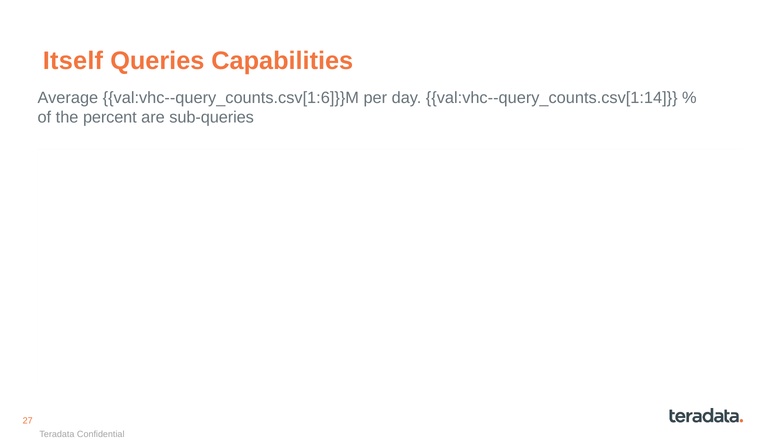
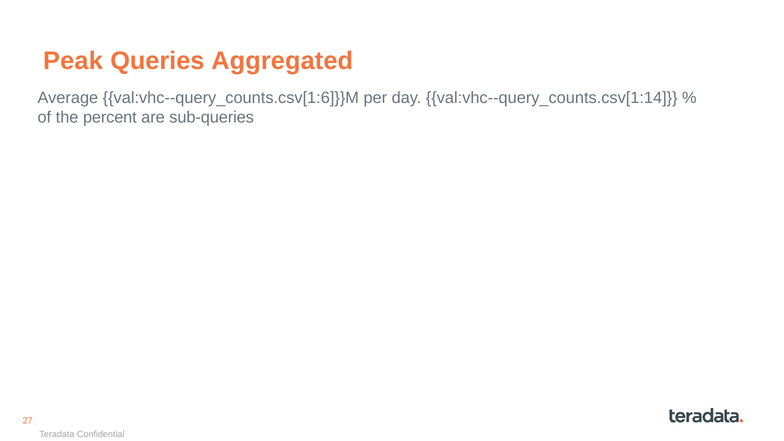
Itself: Itself -> Peak
Capabilities: Capabilities -> Aggregated
